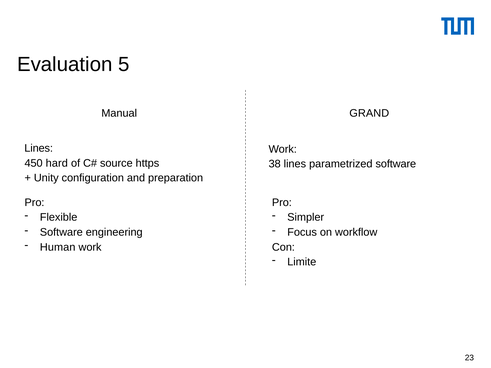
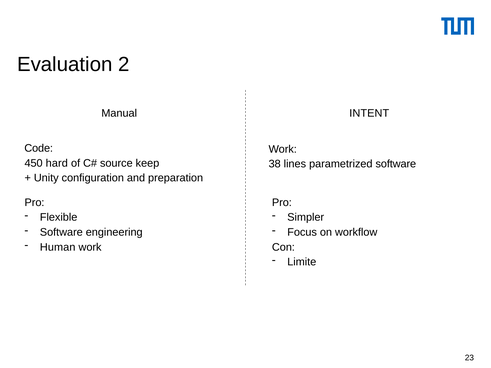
5: 5 -> 2
GRAND: GRAND -> INTENT
Lines at (39, 148): Lines -> Code
https: https -> keep
